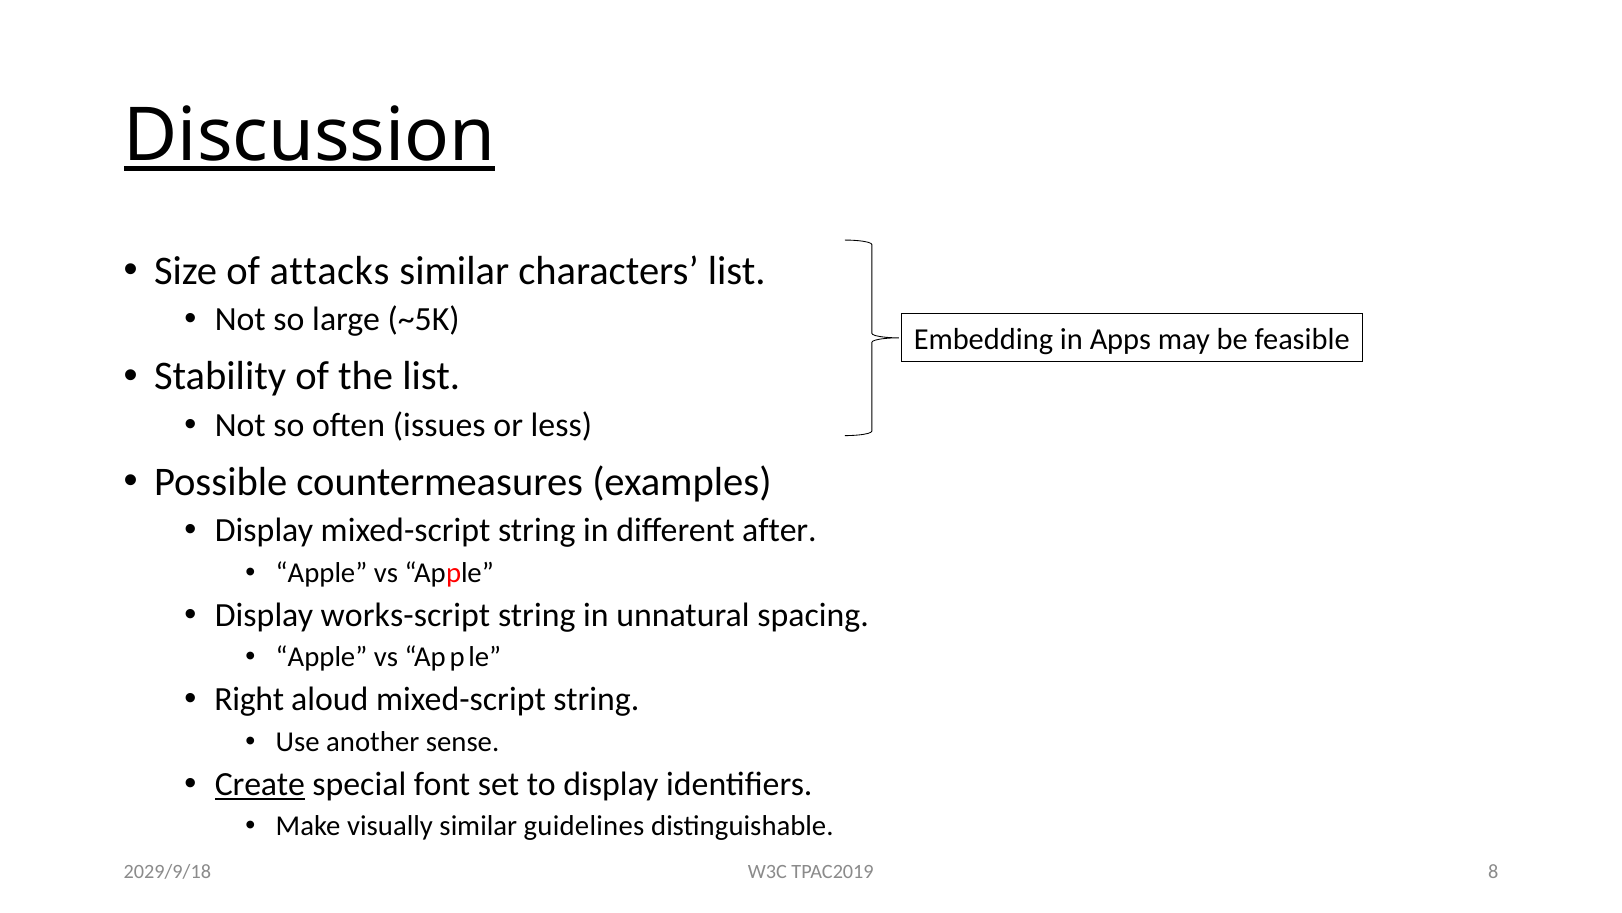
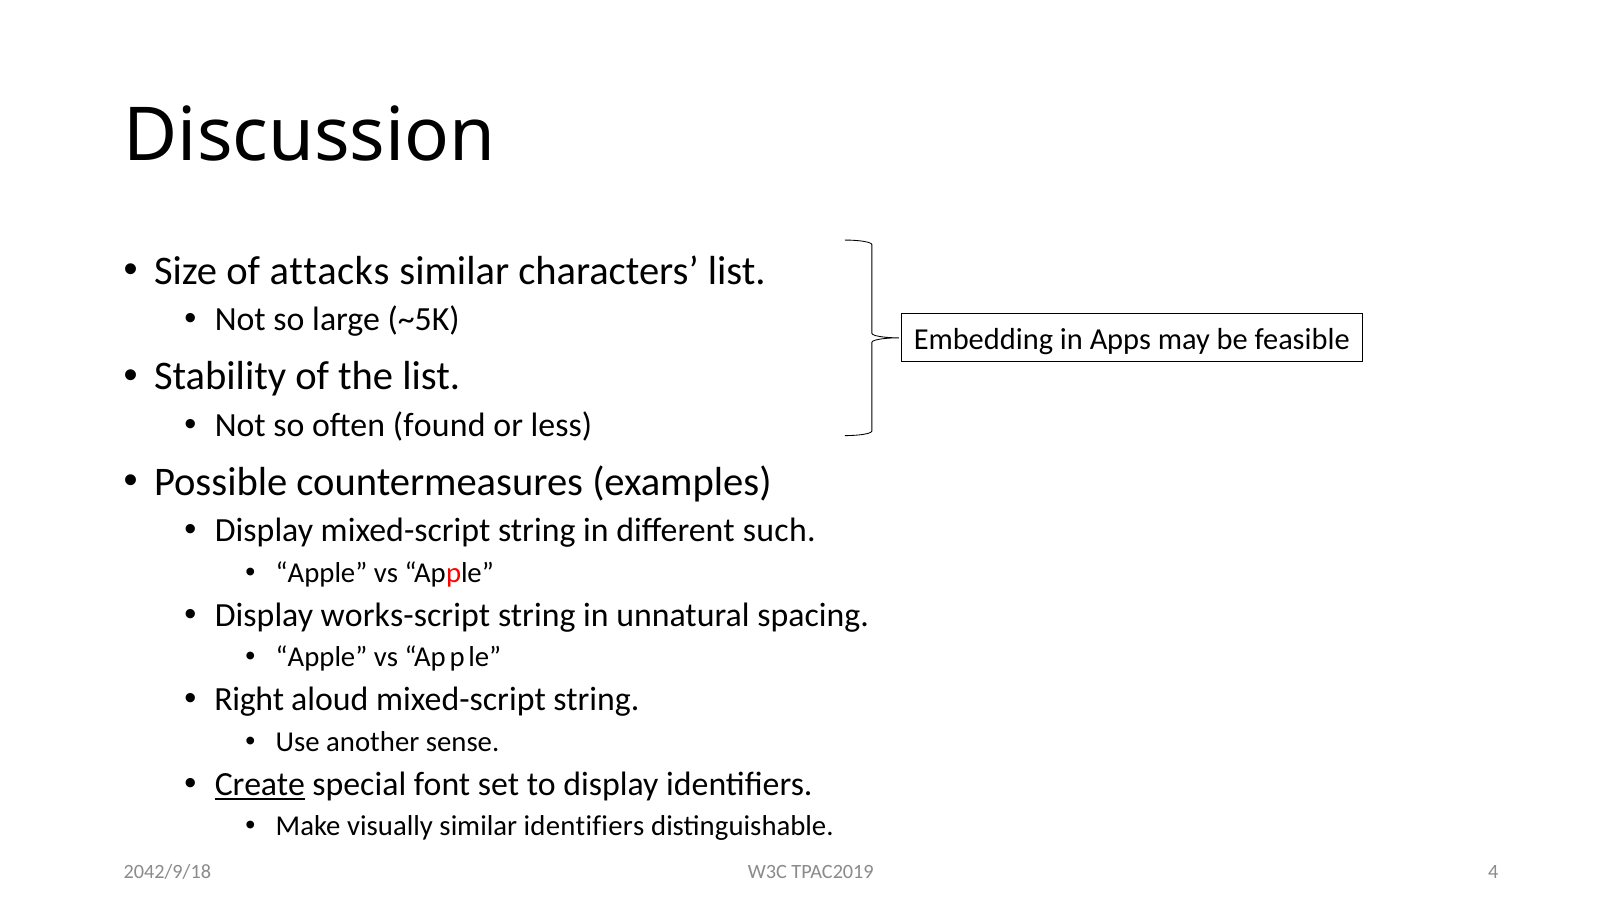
Discussion underline: present -> none
issues: issues -> found
after: after -> such
similar guidelines: guidelines -> identifiers
2029/9/18: 2029/9/18 -> 2042/9/18
8: 8 -> 4
